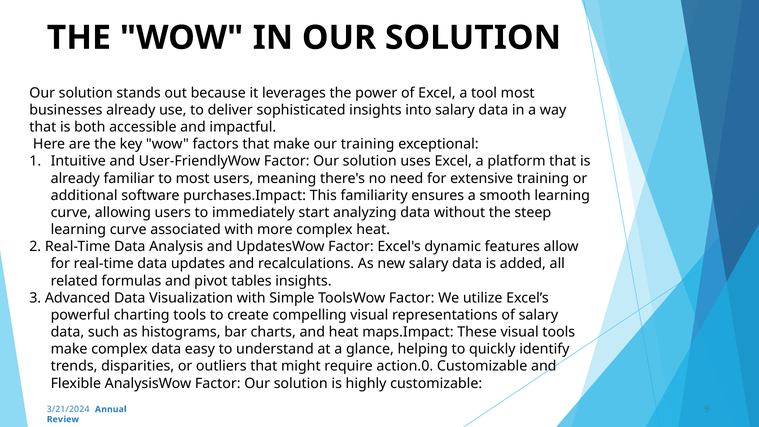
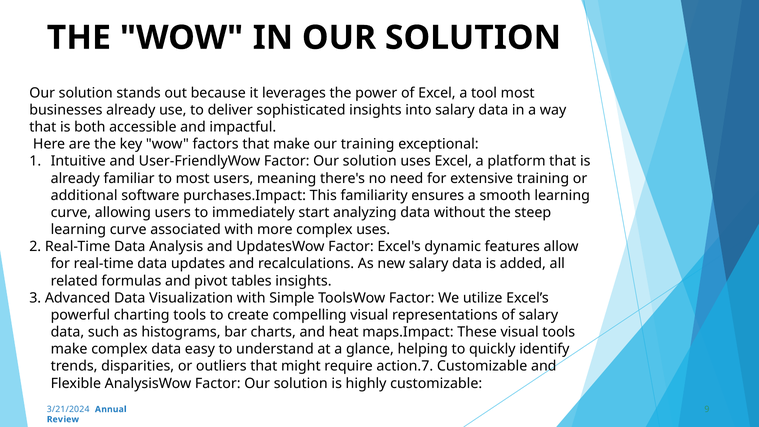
complex heat: heat -> uses
action.0: action.0 -> action.7
